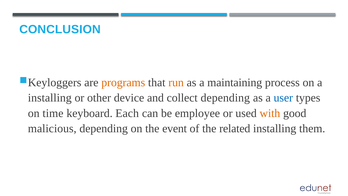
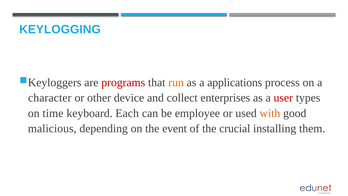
CONCLUSION: CONCLUSION -> KEYLOGGING
programs colour: orange -> red
maintaining: maintaining -> applications
installing at (50, 98): installing -> character
collect depending: depending -> enterprises
user colour: blue -> red
related: related -> crucial
